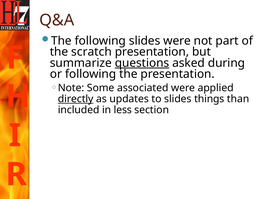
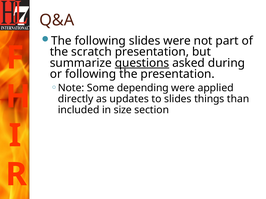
associated: associated -> depending
directly underline: present -> none
less: less -> size
